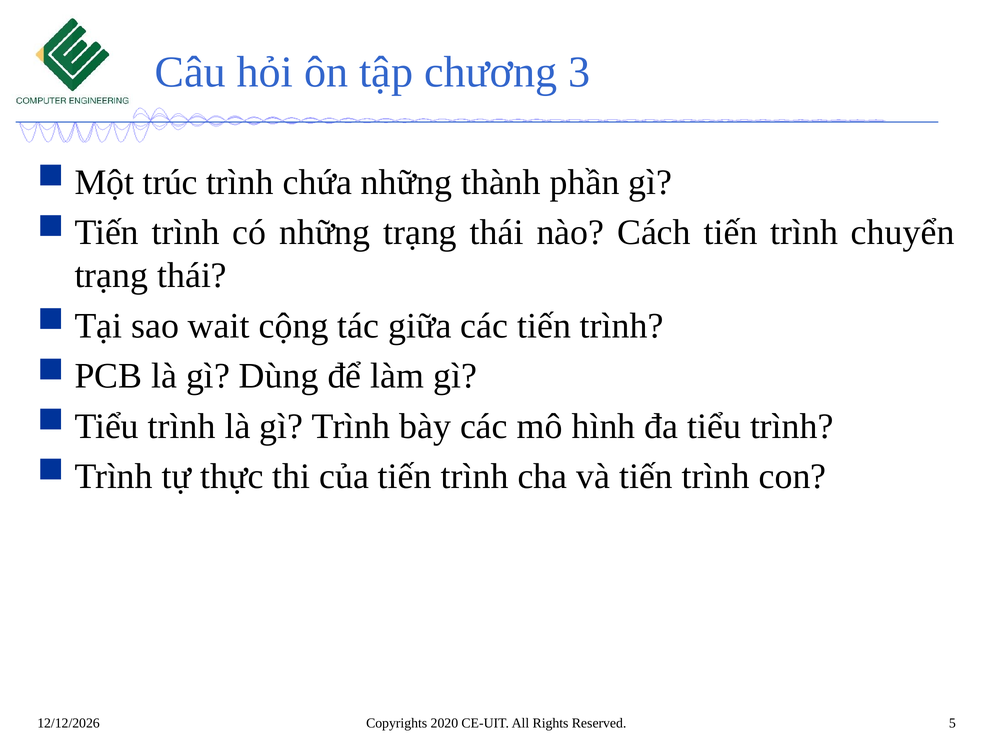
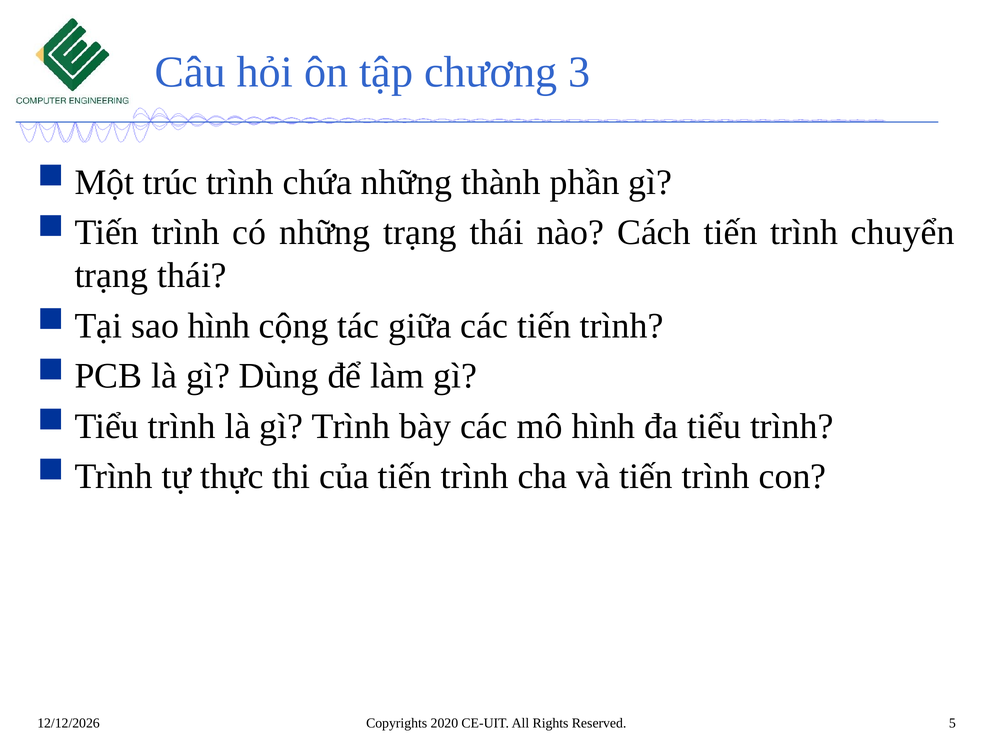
sao wait: wait -> hình
